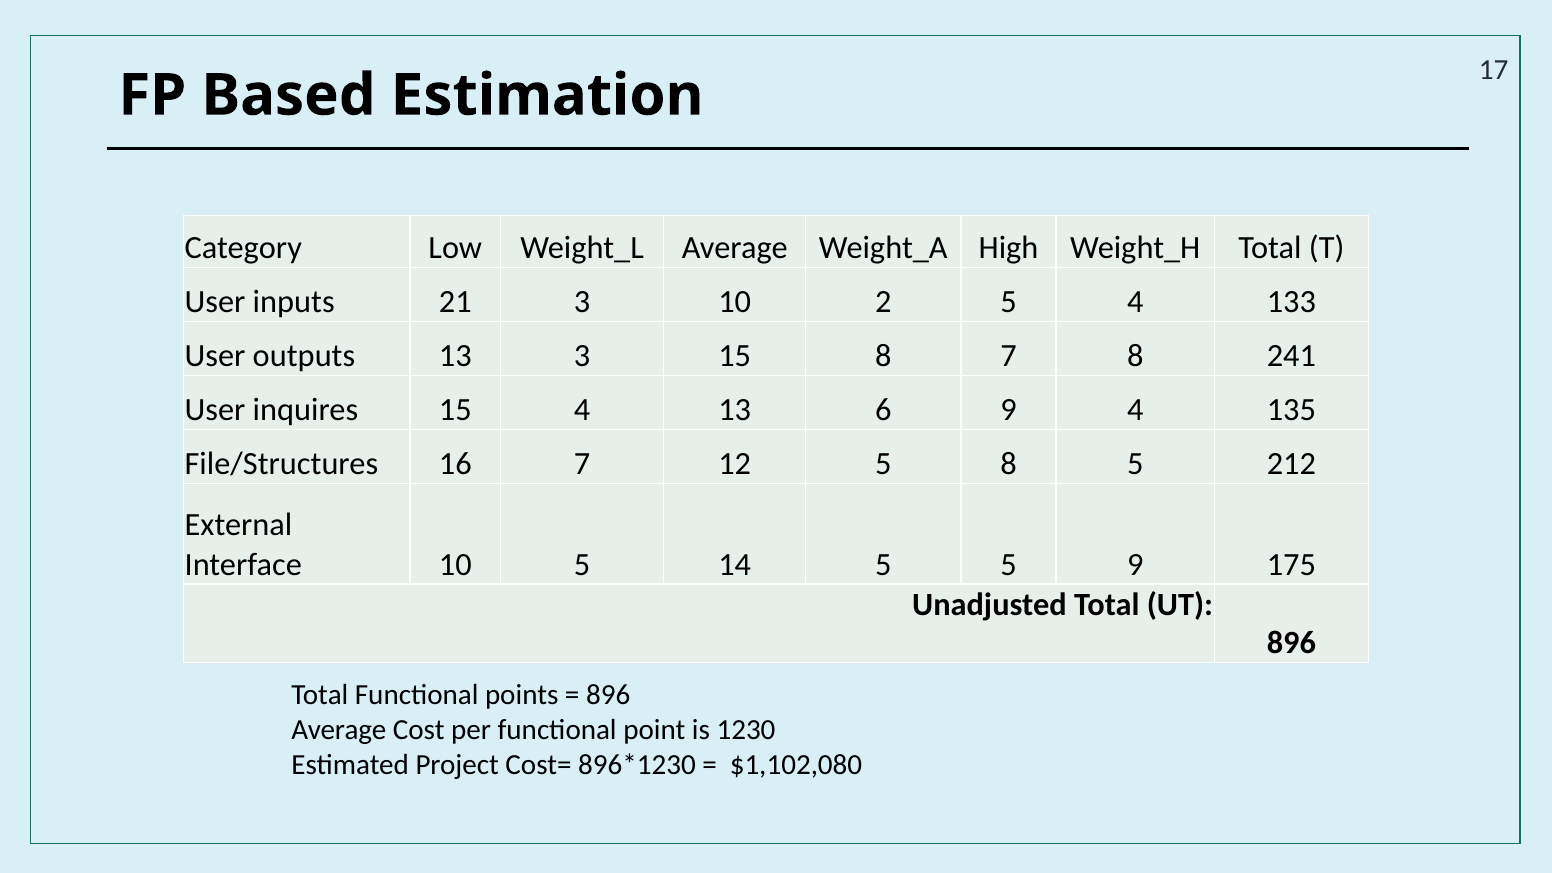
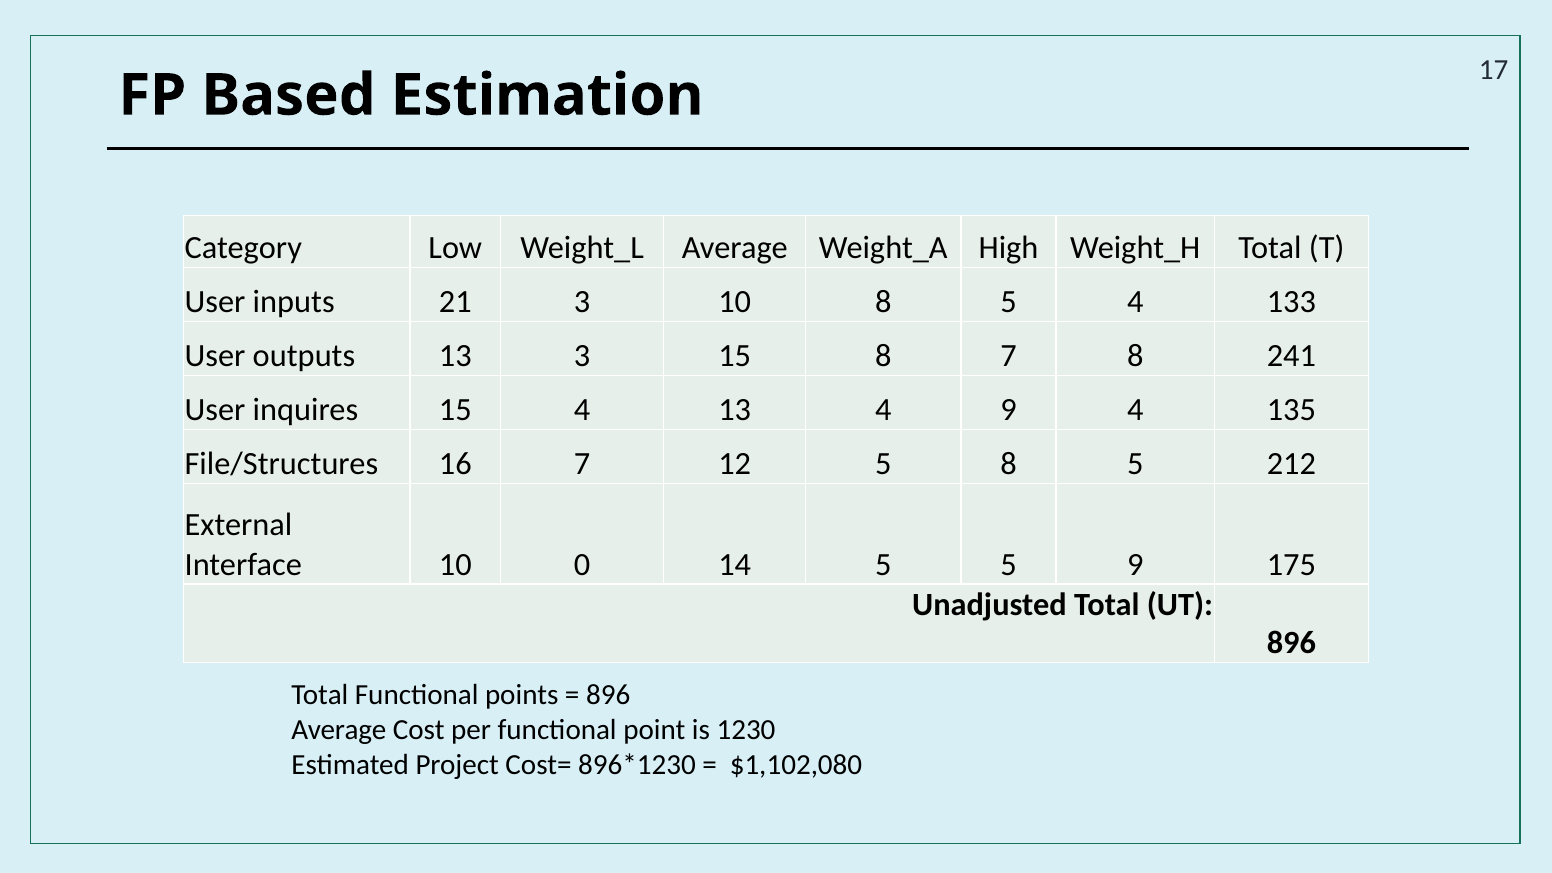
10 2: 2 -> 8
13 6: 6 -> 4
10 5: 5 -> 0
